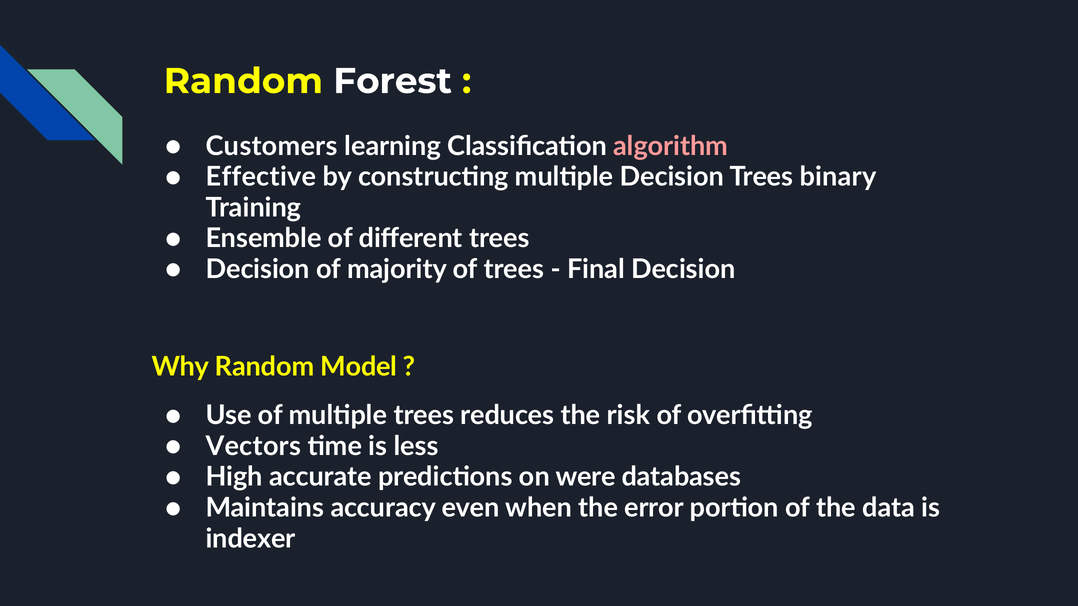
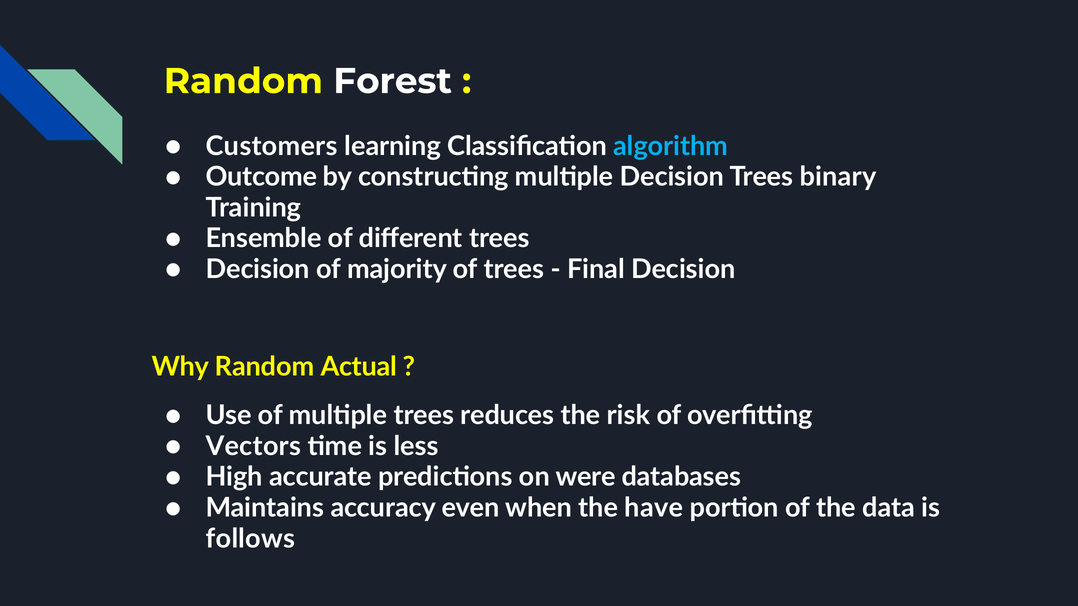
algorithm colour: pink -> light blue
Effective: Effective -> Outcome
Model: Model -> Actual
error: error -> have
indexer: indexer -> follows
